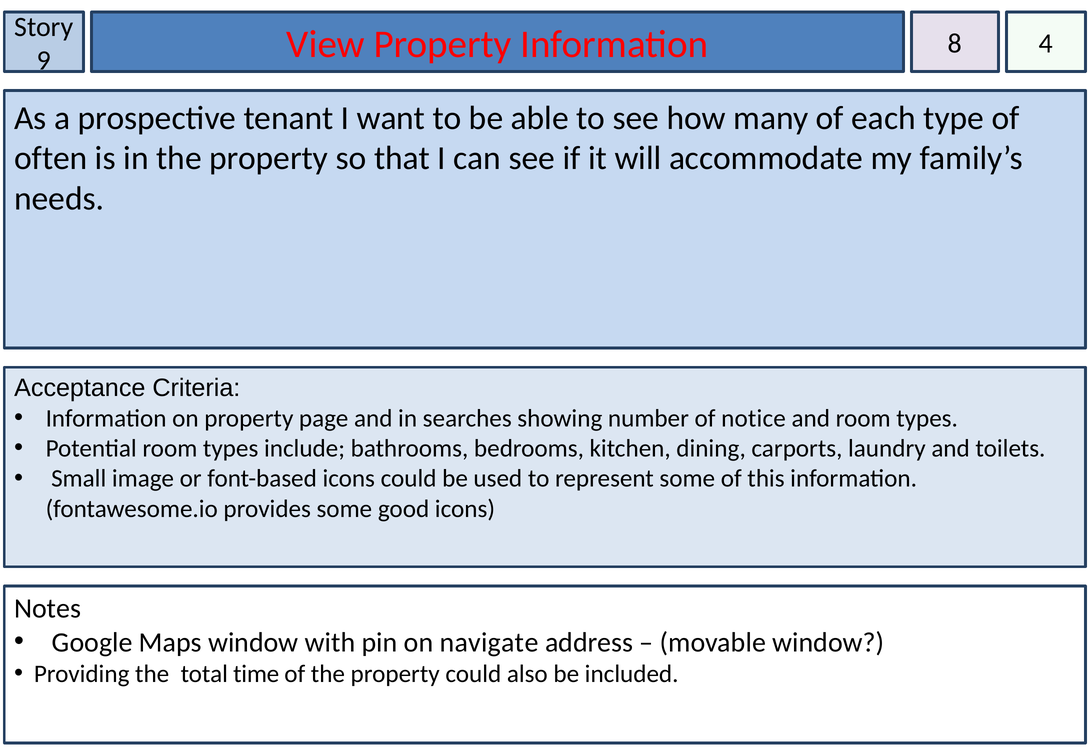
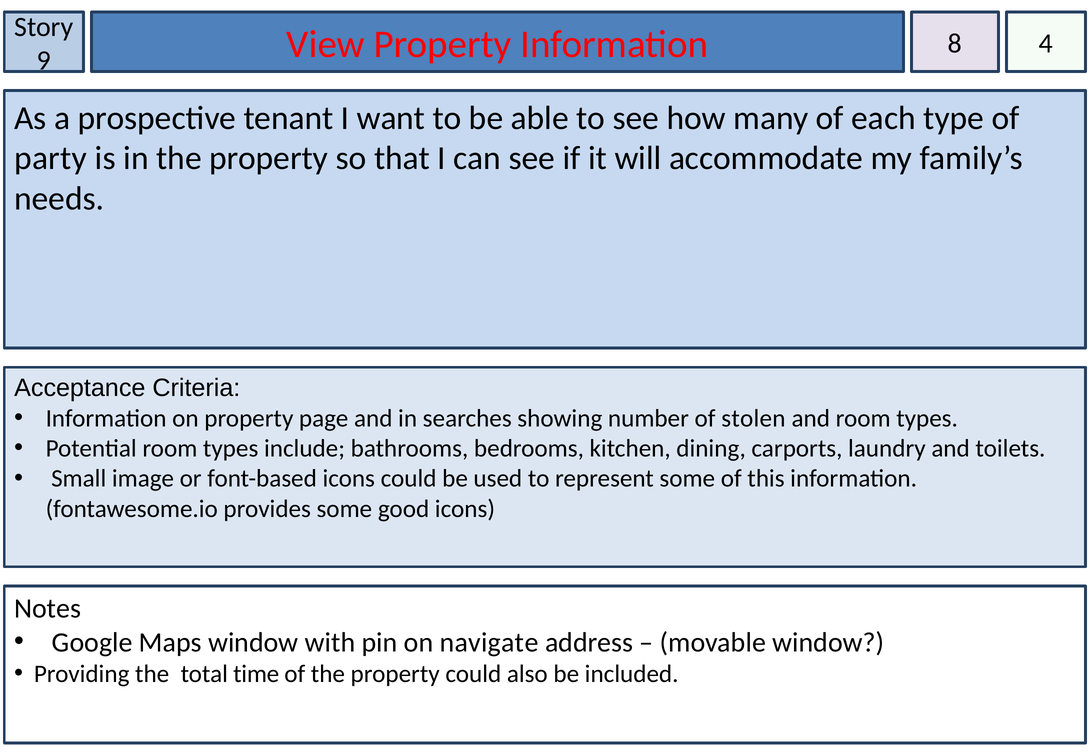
often: often -> party
notice: notice -> stolen
